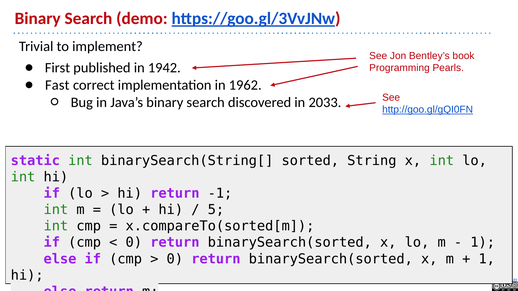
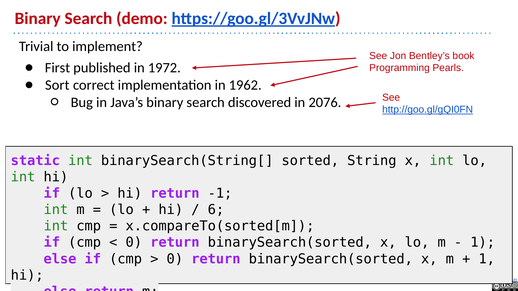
1942: 1942 -> 1972
Fast: Fast -> Sort
2033: 2033 -> 2076
5: 5 -> 6
